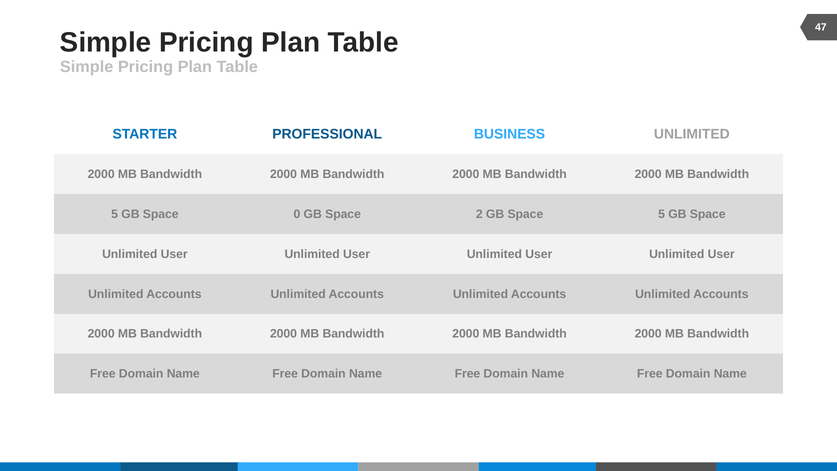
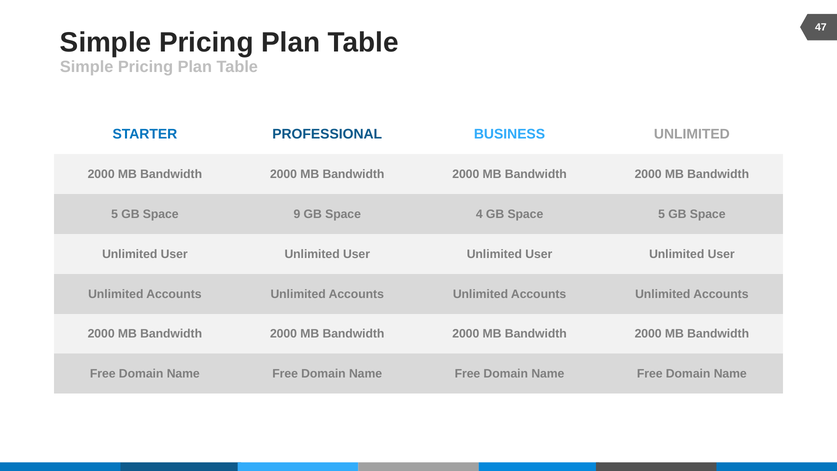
0: 0 -> 9
2: 2 -> 4
